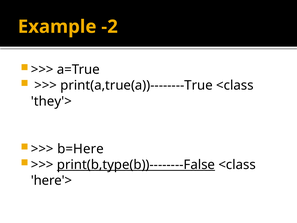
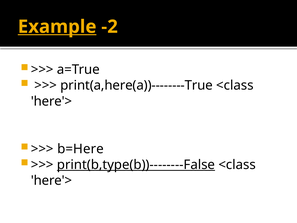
Example underline: none -> present
print(a,true(a))--------True: print(a,true(a))--------True -> print(a,here(a))--------True
they'> at (51, 101): they'> -> here'>
